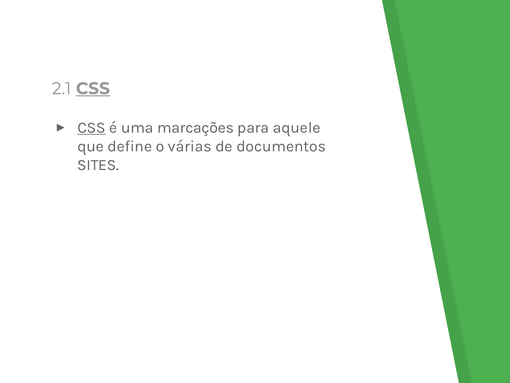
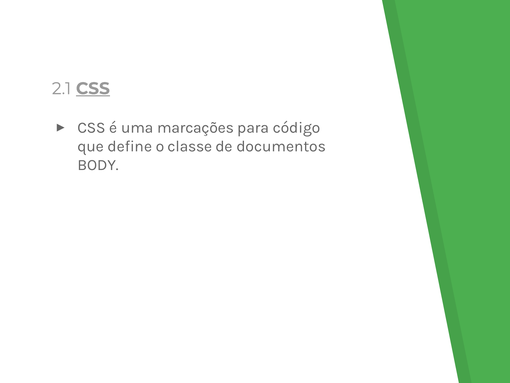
CSS at (91, 127) underline: present -> none
aquele: aquele -> código
várias: várias -> classe
SITES: SITES -> BODY
